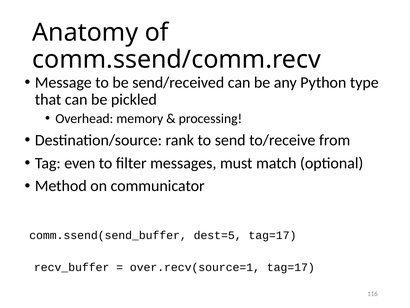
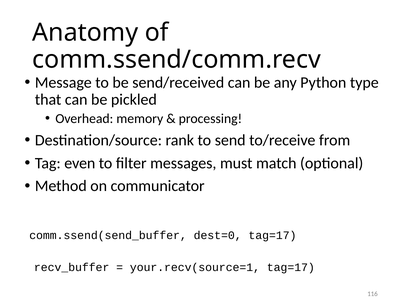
dest=5: dest=5 -> dest=0
over.recv(source=1: over.recv(source=1 -> your.recv(source=1
